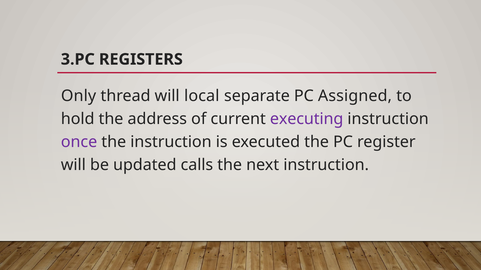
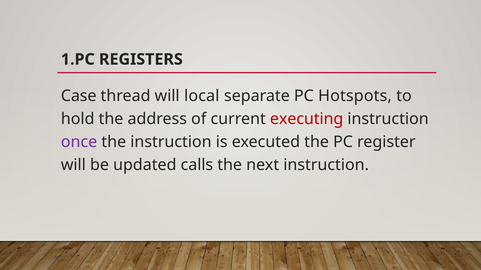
3.PC: 3.PC -> 1.PC
Only: Only -> Case
Assigned: Assigned -> Hotspots
executing colour: purple -> red
